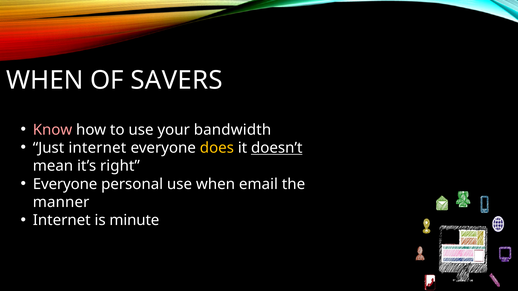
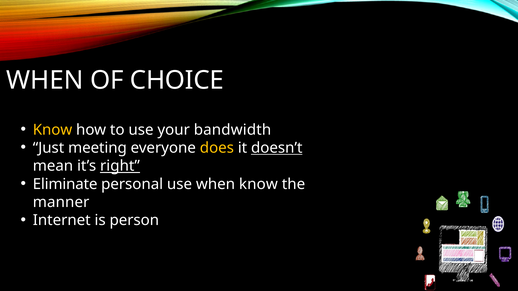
SAVERS: SAVERS -> CHOICE
Know at (53, 130) colour: pink -> yellow
Just internet: internet -> meeting
right underline: none -> present
Everyone at (65, 184): Everyone -> Eliminate
when email: email -> know
minute: minute -> person
